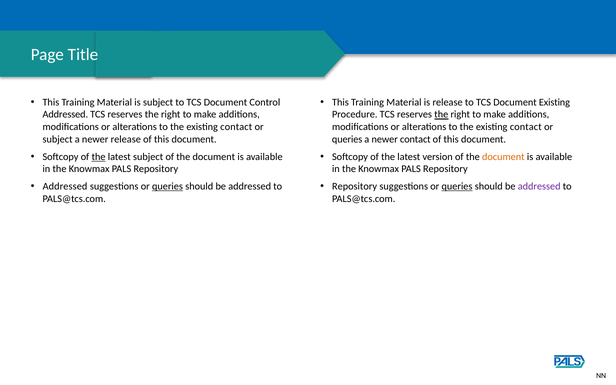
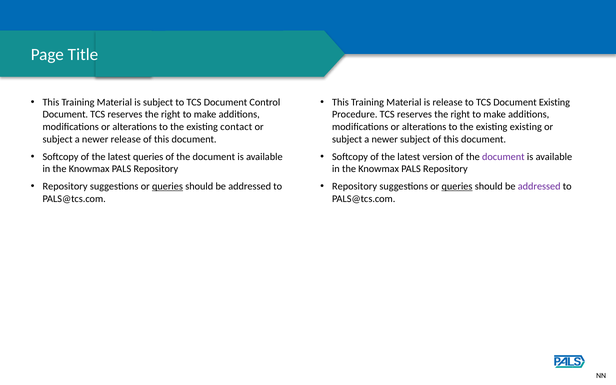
Addressed at (65, 115): Addressed -> Document
the at (441, 115) underline: present -> none
contact at (526, 127): contact -> existing
queries at (347, 139): queries -> subject
newer contact: contact -> subject
the at (99, 157) underline: present -> none
latest subject: subject -> queries
document at (503, 157) colour: orange -> purple
Addressed at (65, 186): Addressed -> Repository
